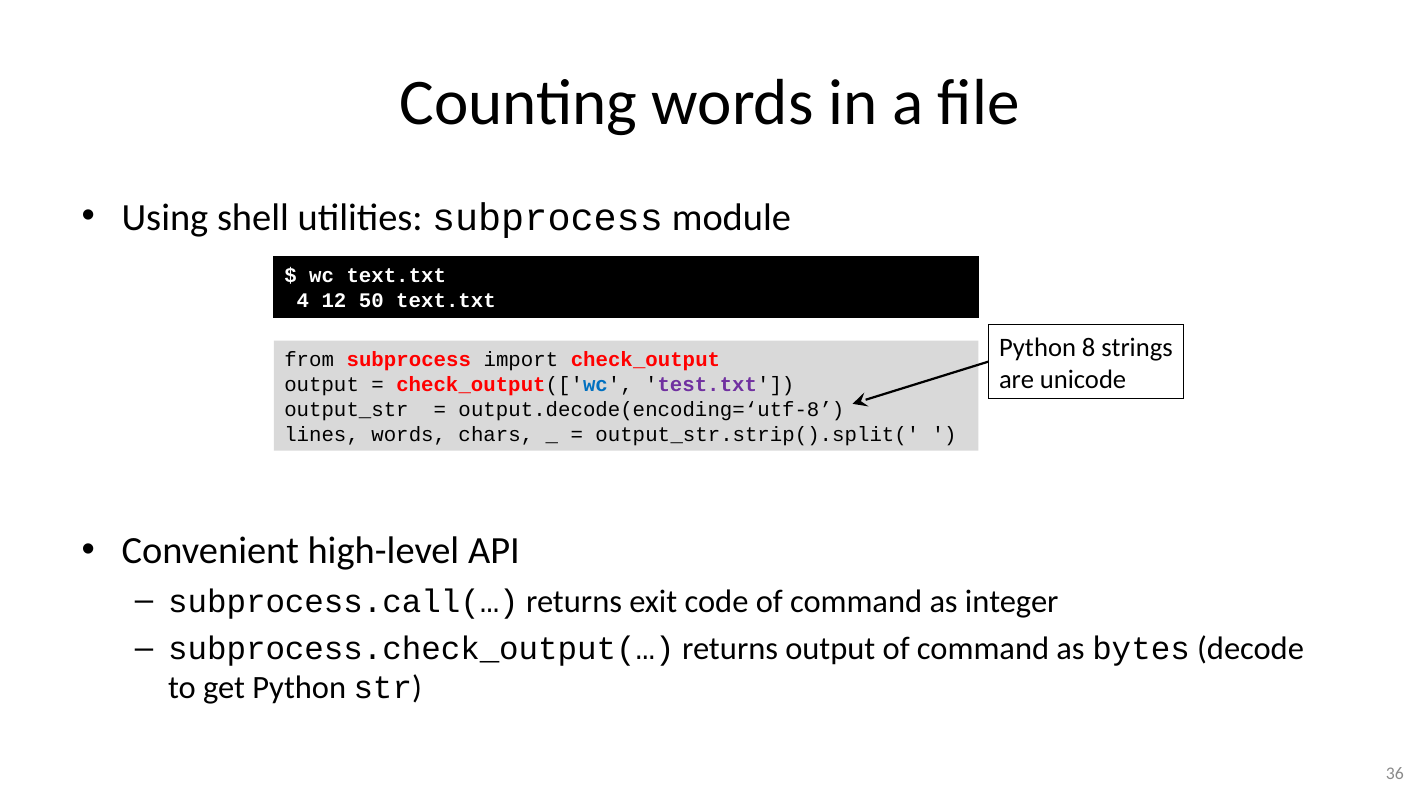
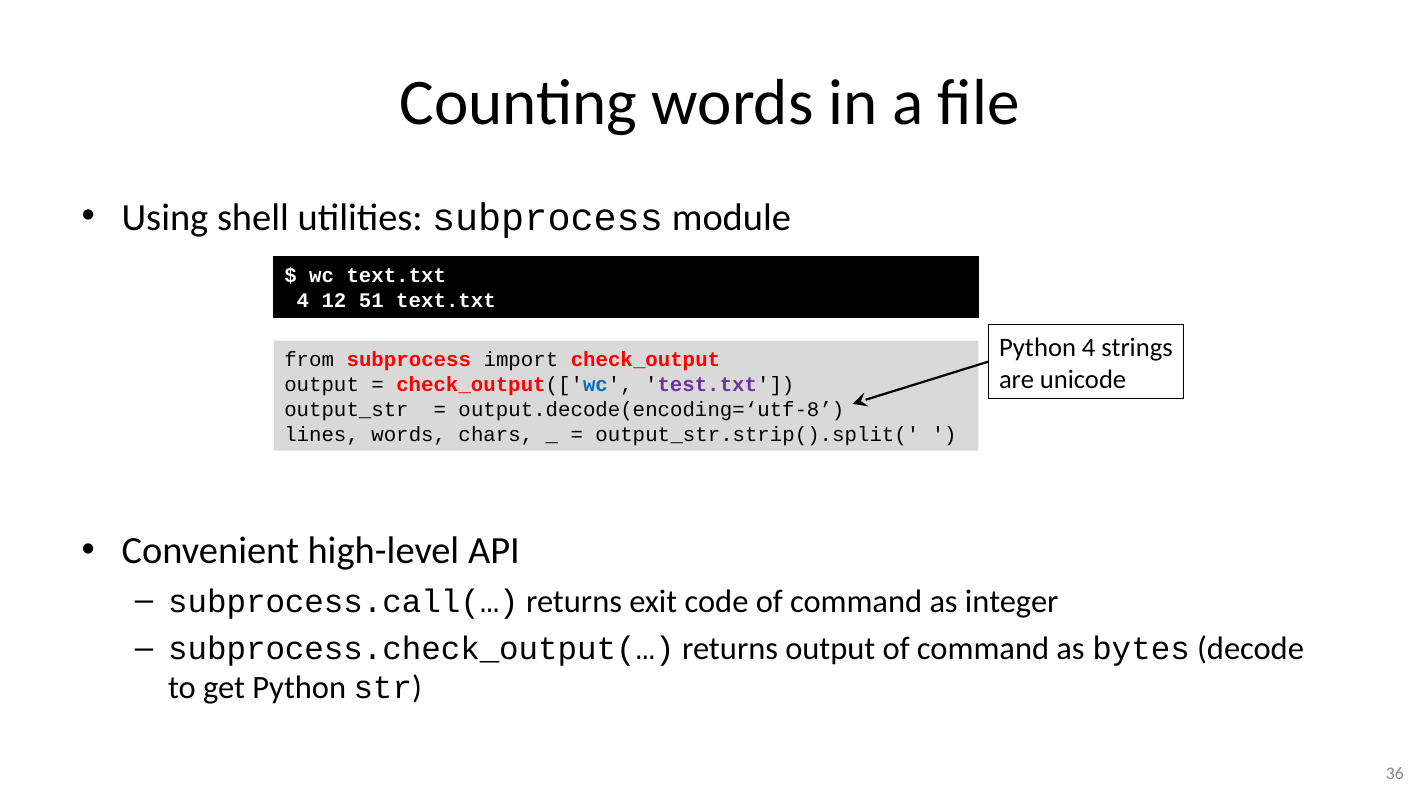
50: 50 -> 51
Python 8: 8 -> 4
